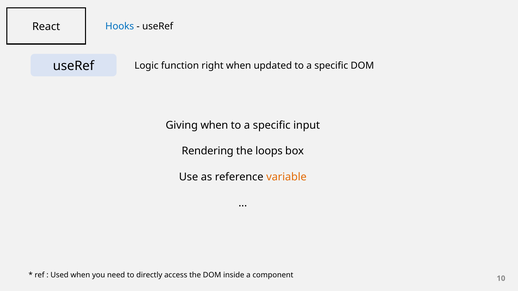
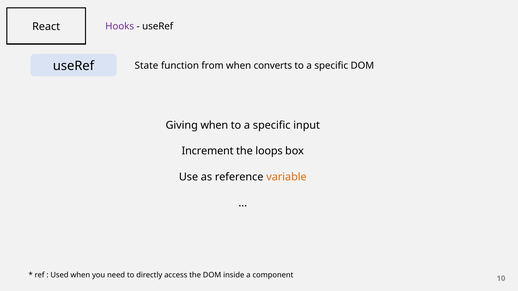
Hooks colour: blue -> purple
Logic: Logic -> State
right: right -> from
updated: updated -> converts
Rendering: Rendering -> Increment
